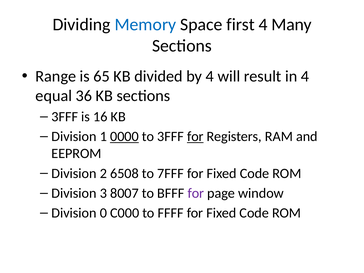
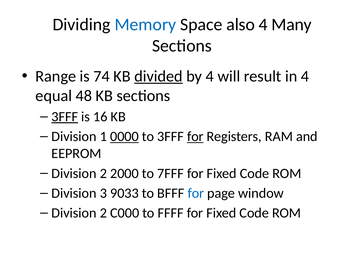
first: first -> also
65: 65 -> 74
divided underline: none -> present
36: 36 -> 48
3FFF at (65, 117) underline: none -> present
6508: 6508 -> 2000
8007: 8007 -> 9033
for at (196, 193) colour: purple -> blue
0 at (103, 213): 0 -> 2
